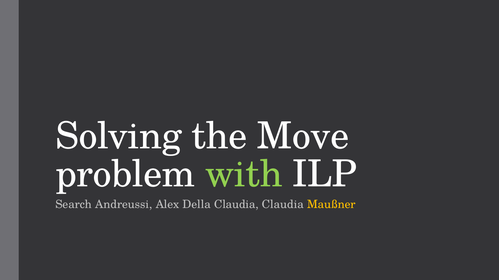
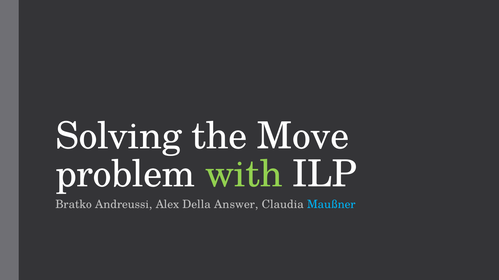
Search: Search -> Bratko
Della Claudia: Claudia -> Answer
Maußner colour: yellow -> light blue
